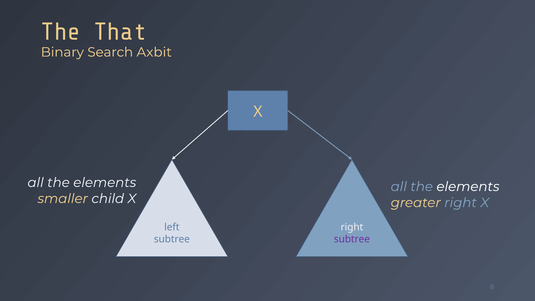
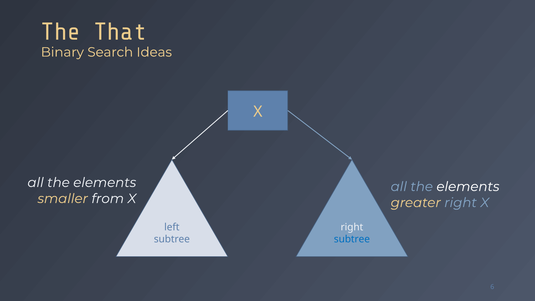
Axbit: Axbit -> Ideas
child: child -> from
subtree at (352, 239) colour: purple -> blue
